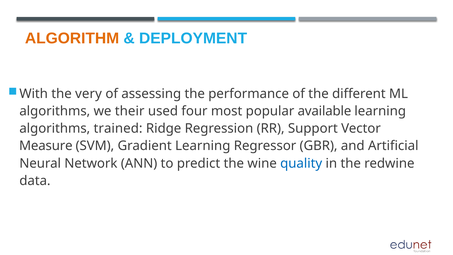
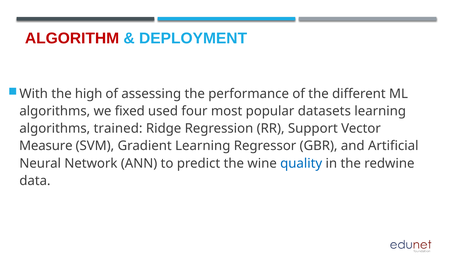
ALGORITHM colour: orange -> red
very: very -> high
their: their -> fixed
available: available -> datasets
